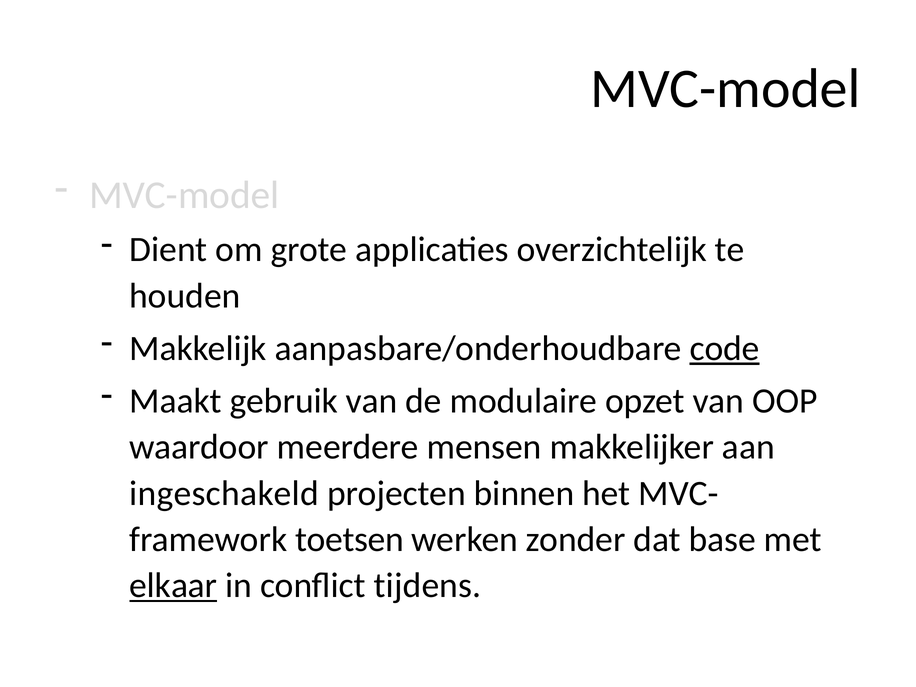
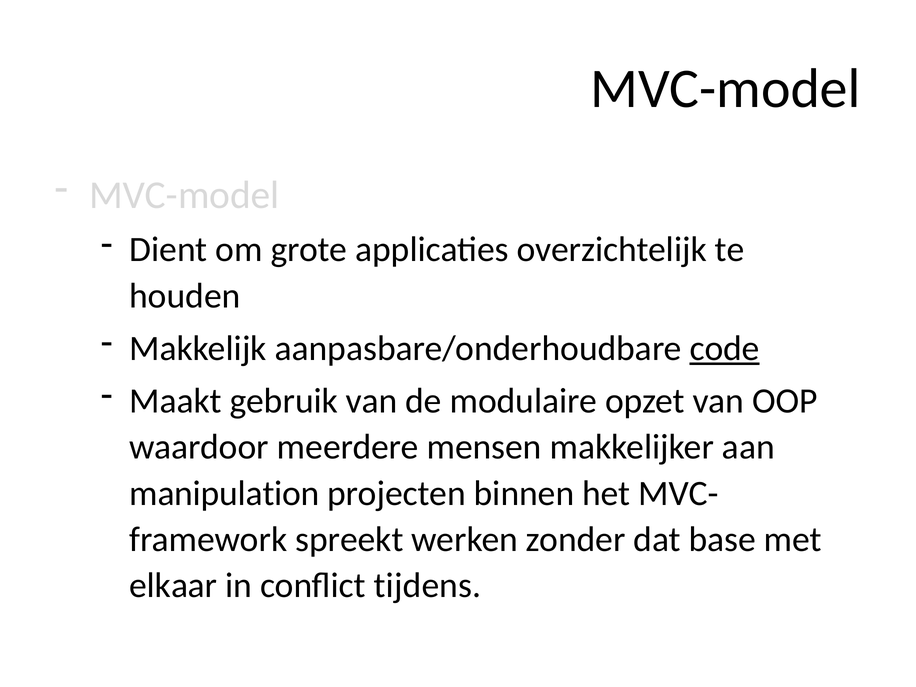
ingeschakeld: ingeschakeld -> manipulation
toetsen: toetsen -> spreekt
elkaar underline: present -> none
